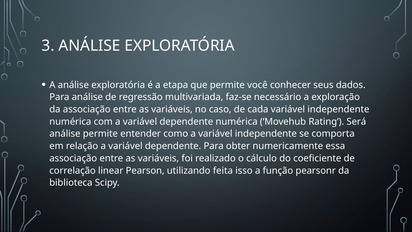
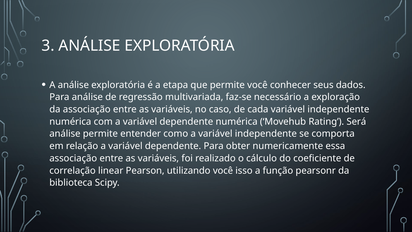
utilizando feita: feita -> você
